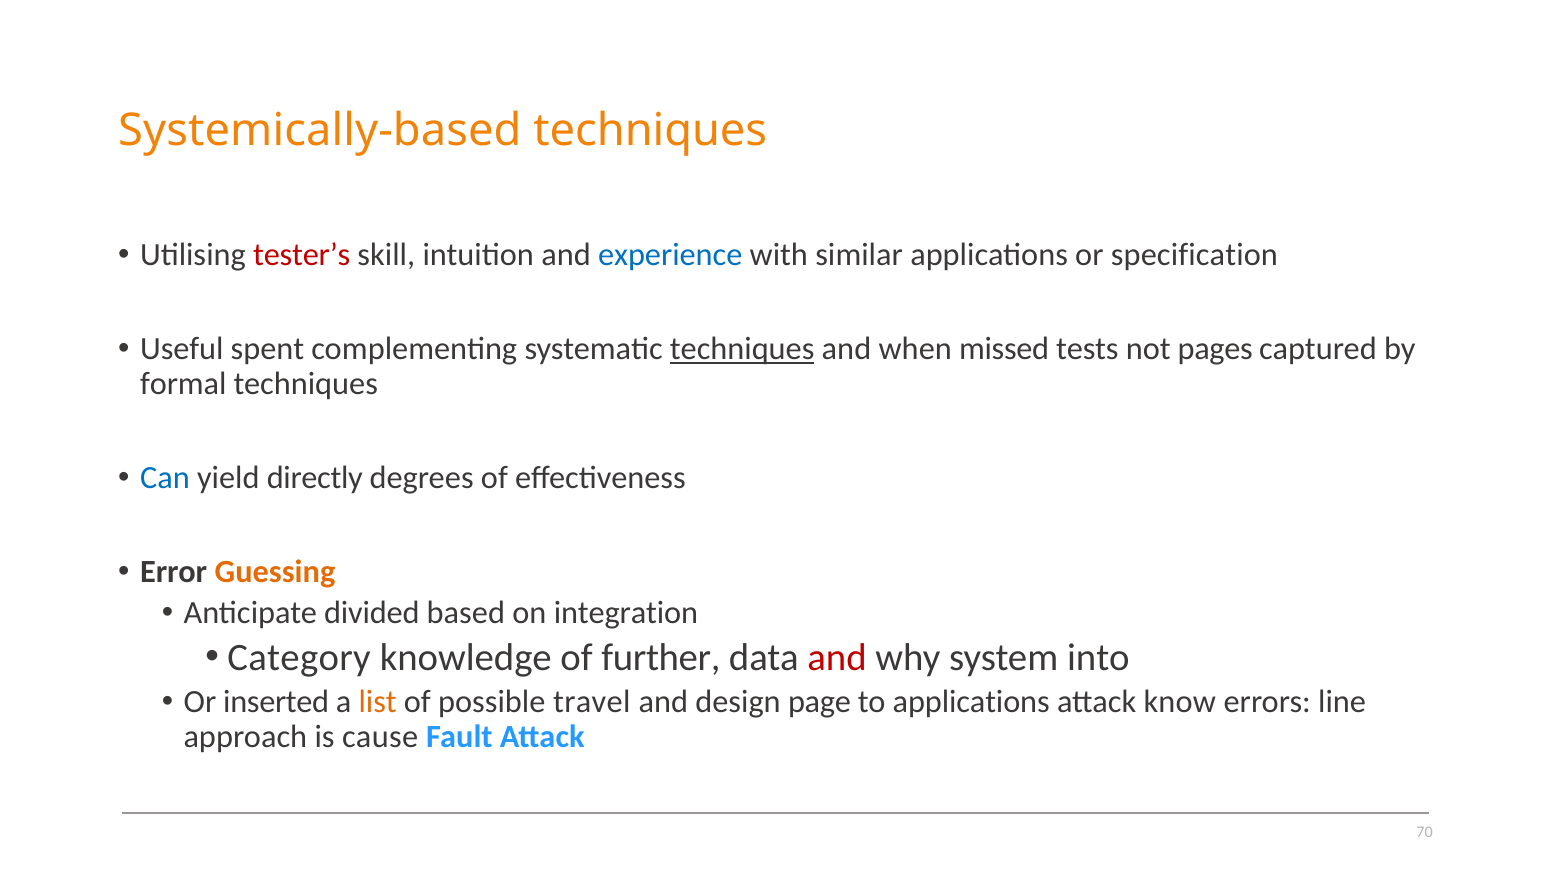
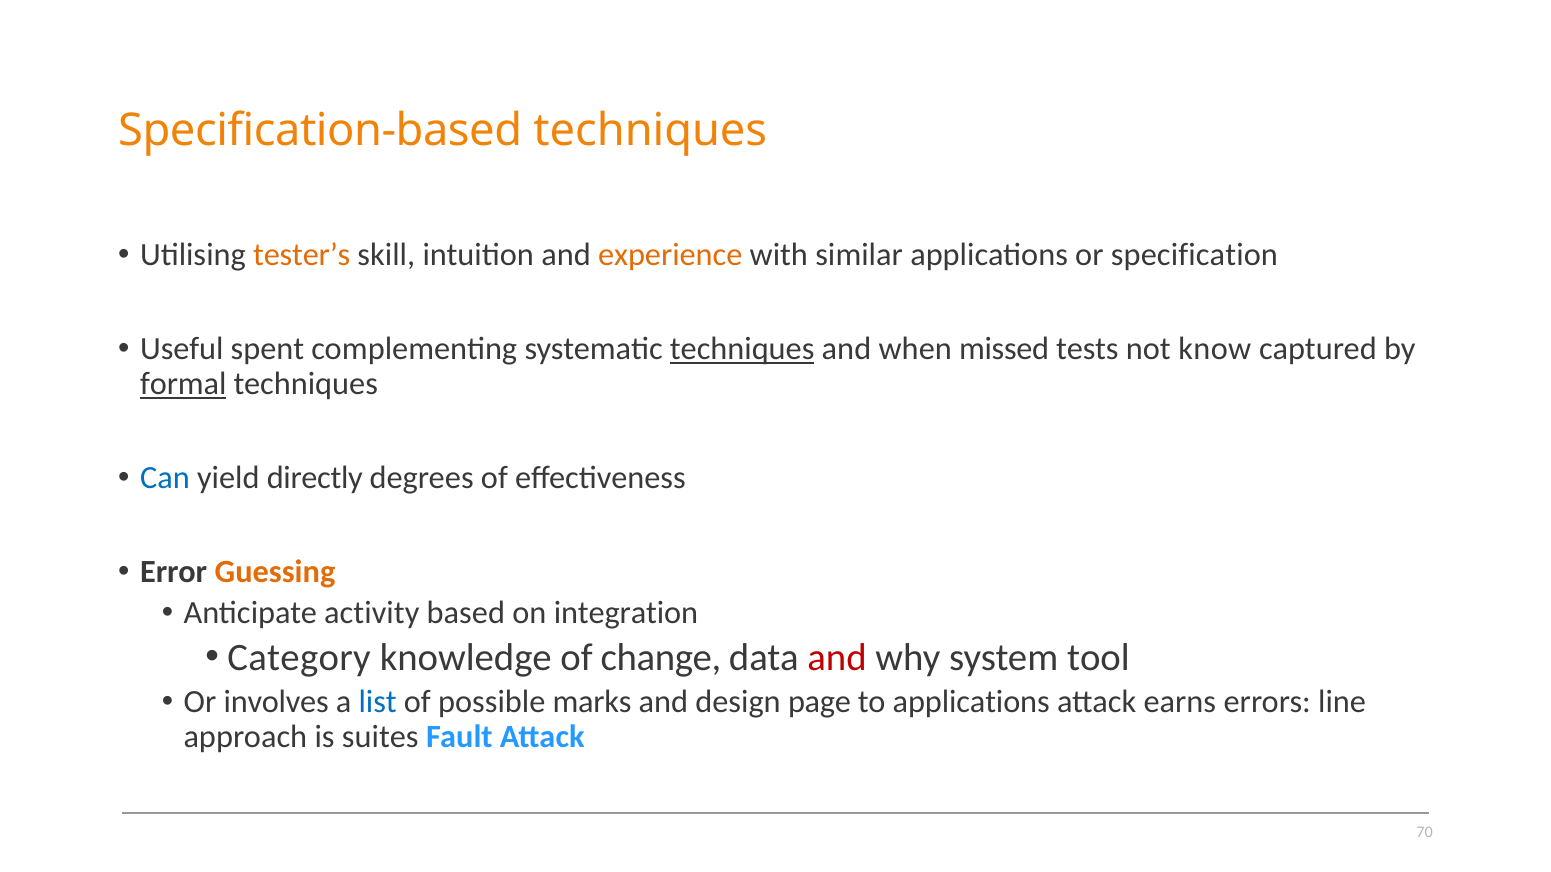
Systemically-based: Systemically-based -> Specification-based
tester’s colour: red -> orange
experience colour: blue -> orange
pages: pages -> know
formal underline: none -> present
divided: divided -> activity
further: further -> change
into: into -> tool
inserted: inserted -> involves
list colour: orange -> blue
travel: travel -> marks
know: know -> earns
cause: cause -> suites
